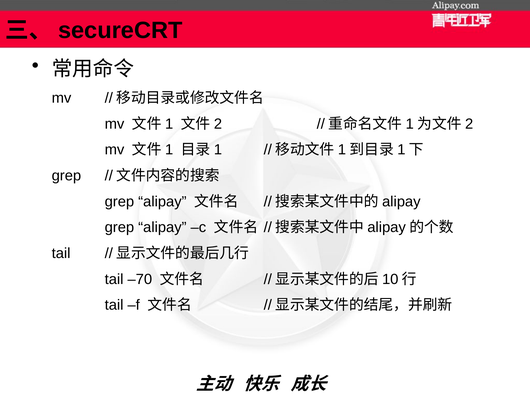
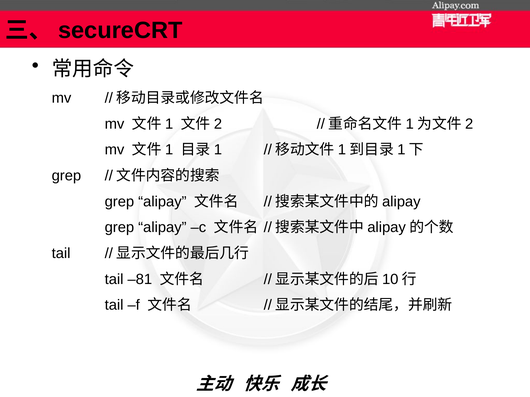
–70: –70 -> –81
